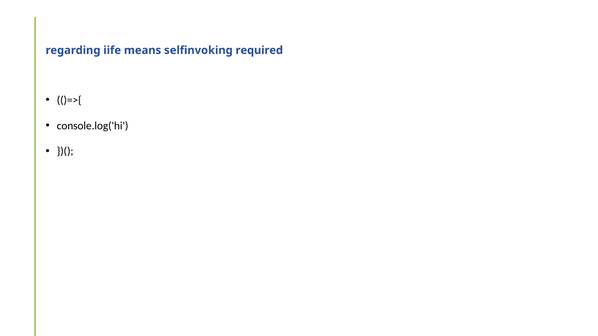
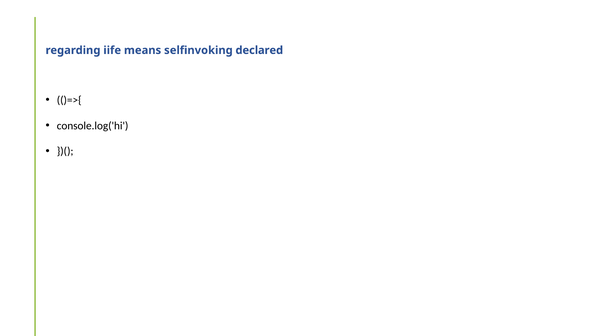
required: required -> declared
